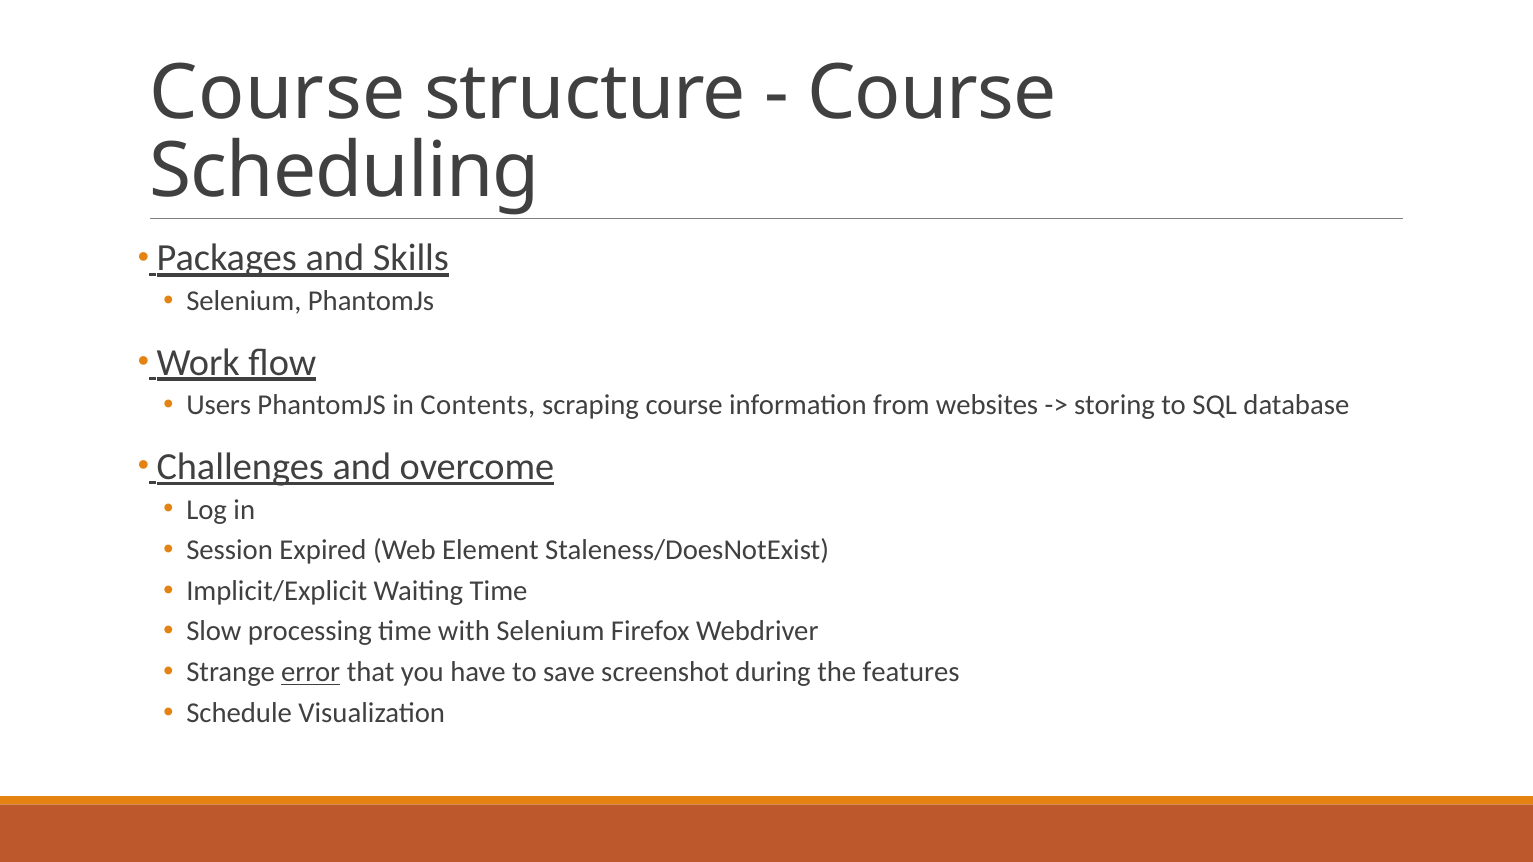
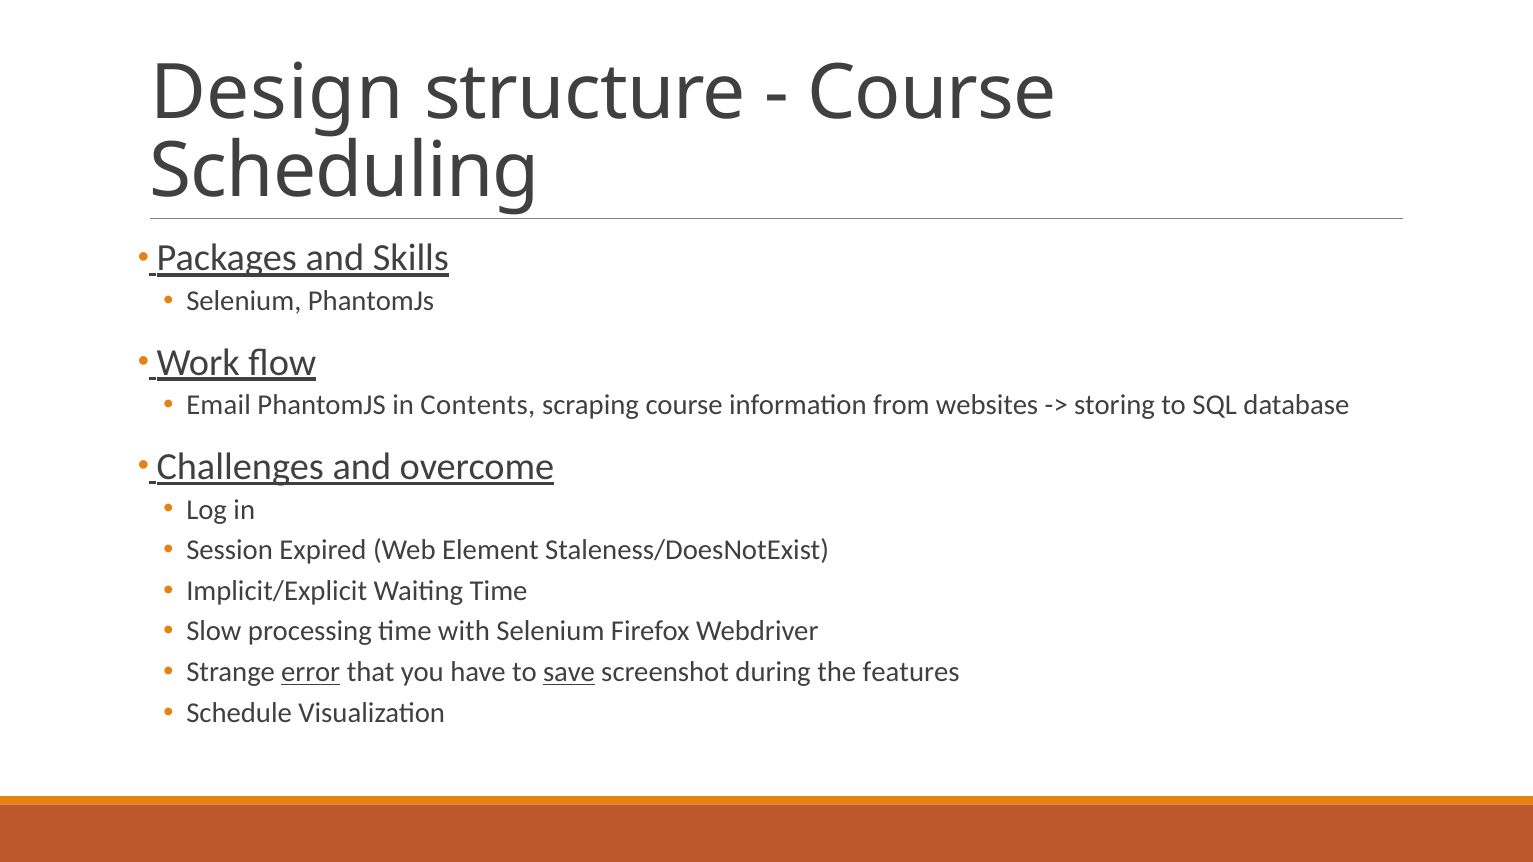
Course at (277, 94): Course -> Design
Users: Users -> Email
save underline: none -> present
